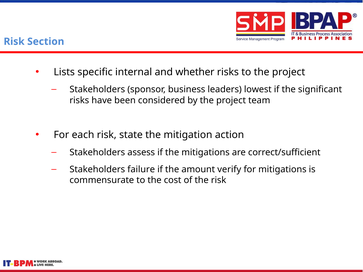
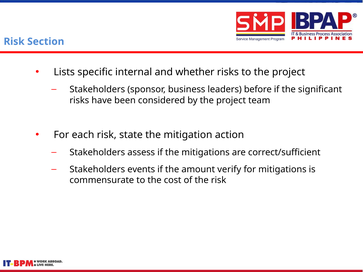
lowest: lowest -> before
failure: failure -> events
